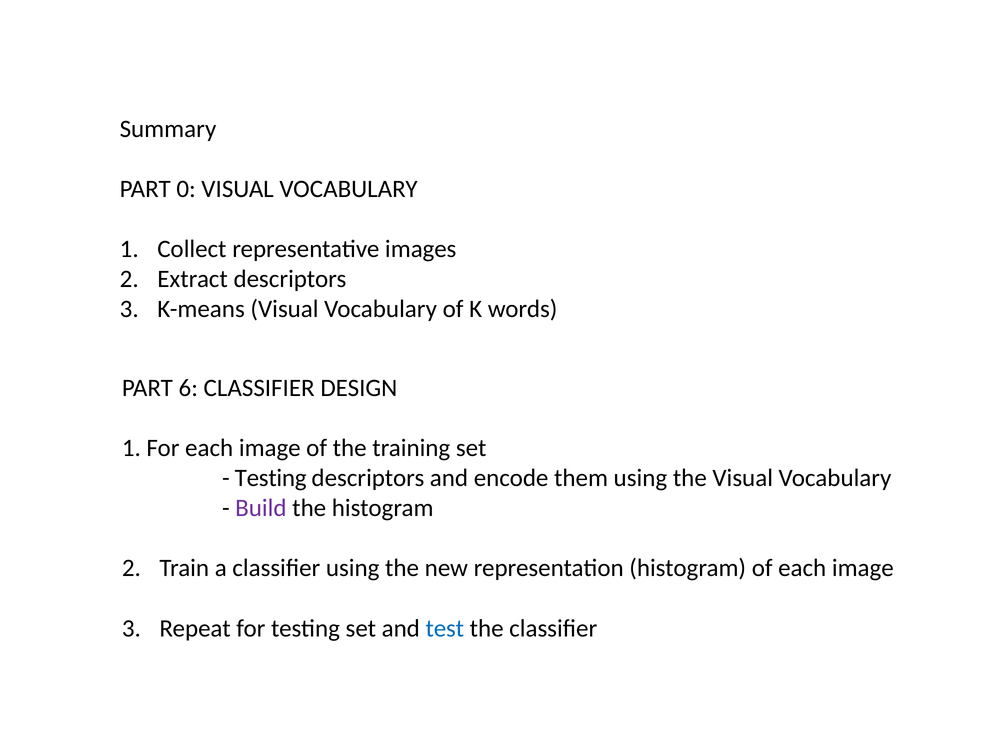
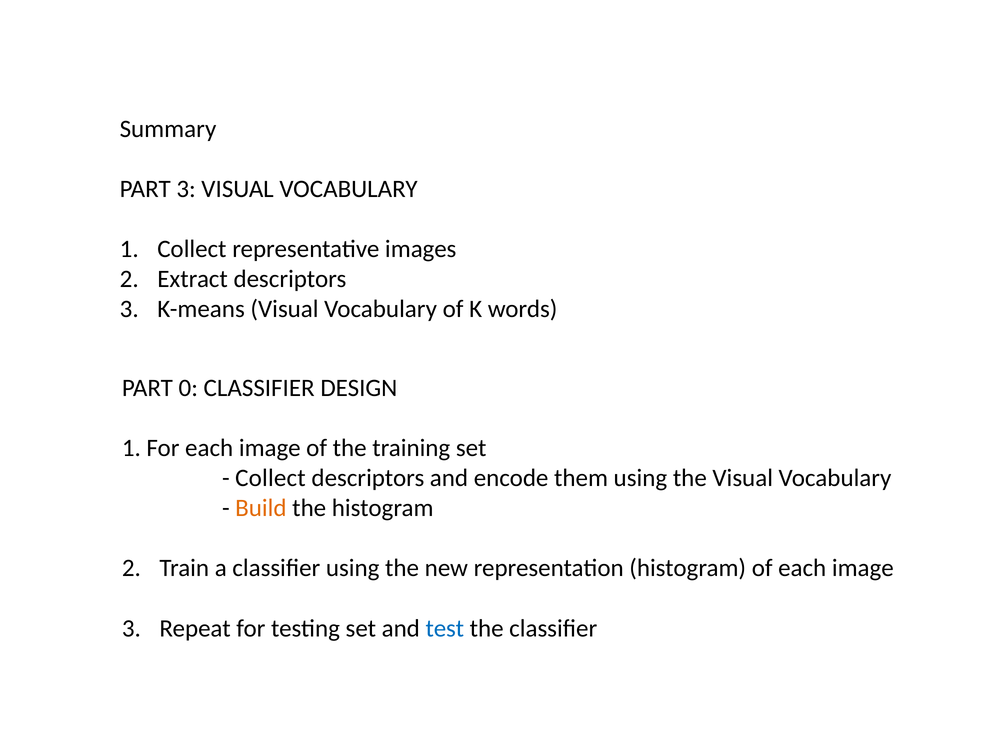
PART 0: 0 -> 3
6: 6 -> 0
Testing at (271, 478): Testing -> Collect
Build colour: purple -> orange
